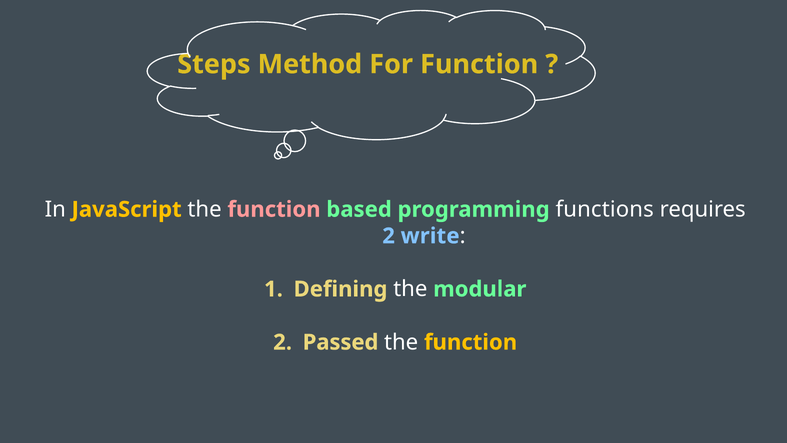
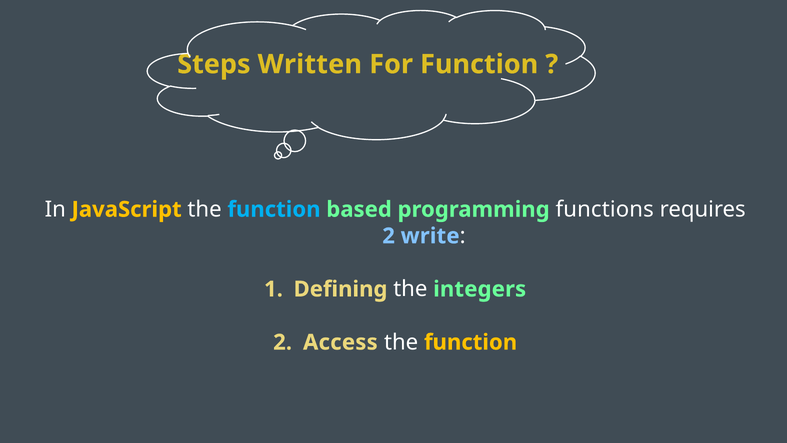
Method: Method -> Written
function at (274, 209) colour: pink -> light blue
modular: modular -> integers
Passed: Passed -> Access
